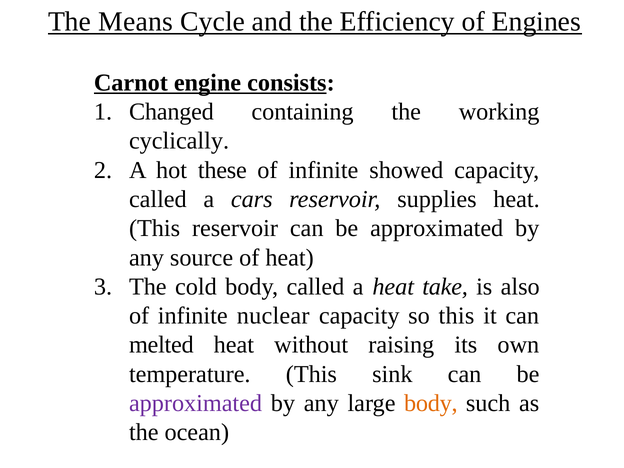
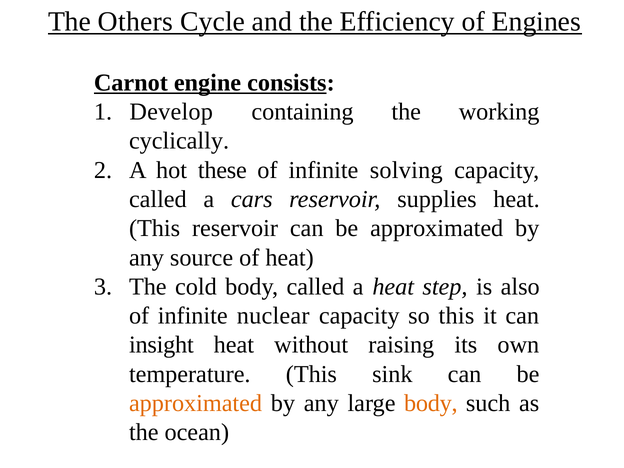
Means: Means -> Others
Changed: Changed -> Develop
showed: showed -> solving
take: take -> step
melted: melted -> insight
approximated at (196, 403) colour: purple -> orange
